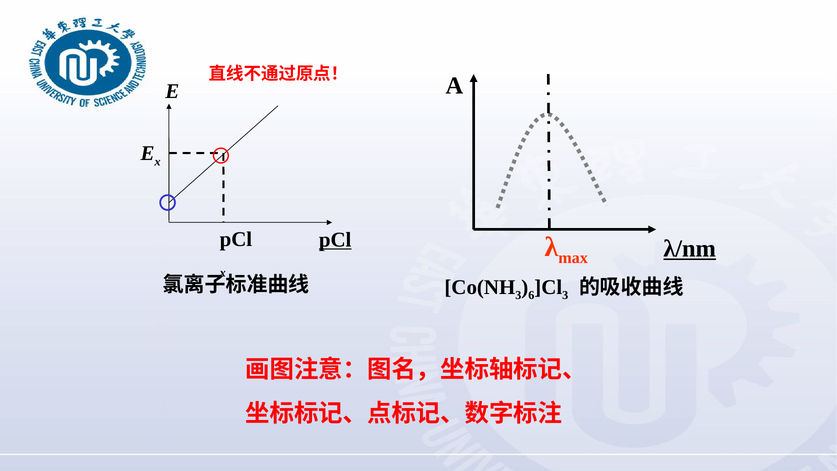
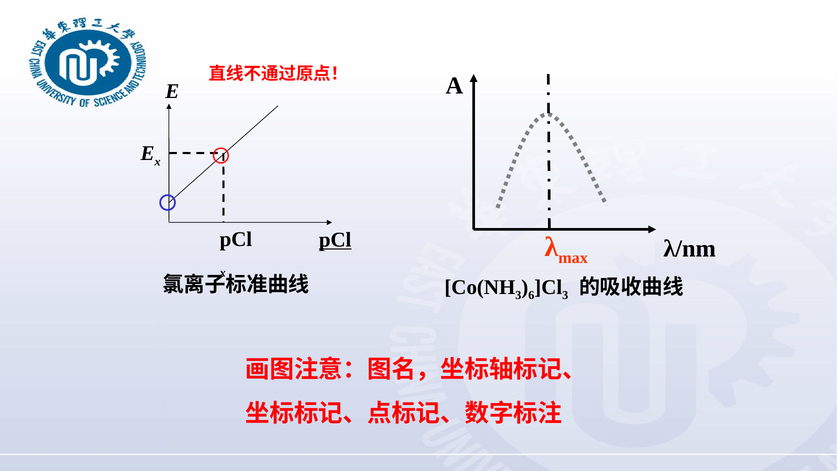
λ/nm underline: present -> none
